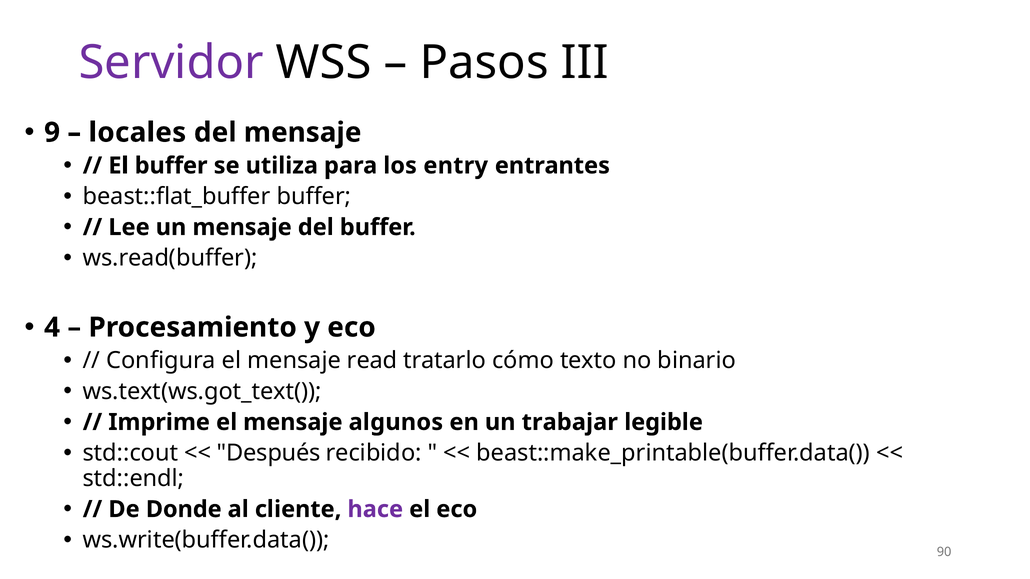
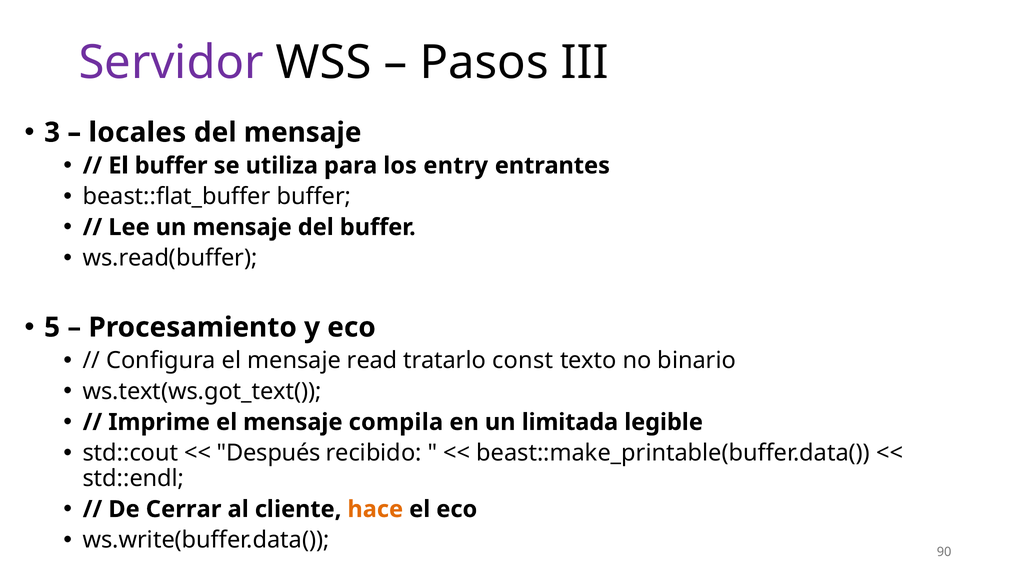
9: 9 -> 3
4: 4 -> 5
cómo: cómo -> const
algunos: algunos -> compila
trabajar: trabajar -> limitada
Donde: Donde -> Cerrar
hace colour: purple -> orange
